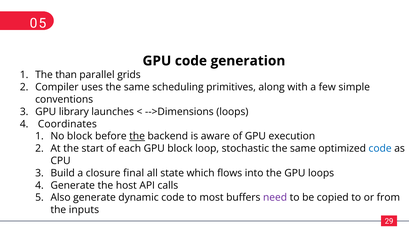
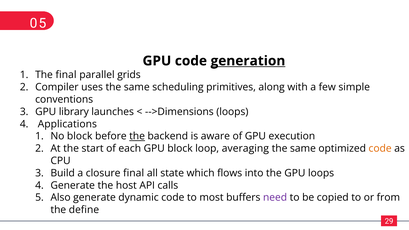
generation underline: none -> present
The than: than -> final
Coordinates: Coordinates -> Applications
stochastic: stochastic -> averaging
code at (380, 149) colour: blue -> orange
inputs: inputs -> define
